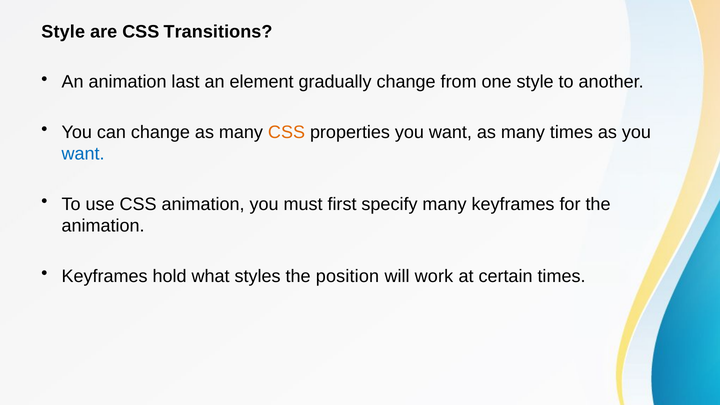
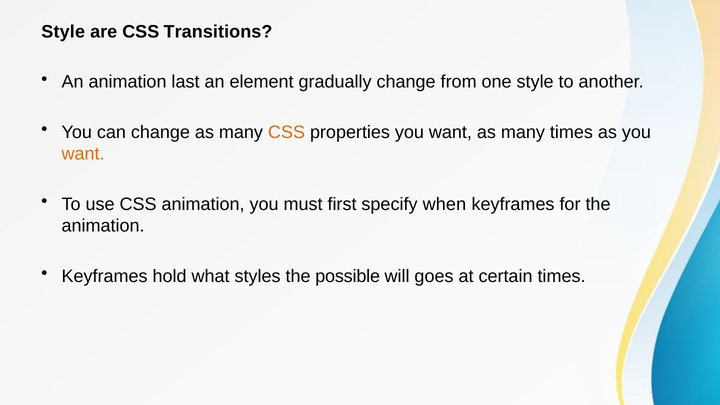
want at (83, 154) colour: blue -> orange
specify many: many -> when
position: position -> possible
work: work -> goes
